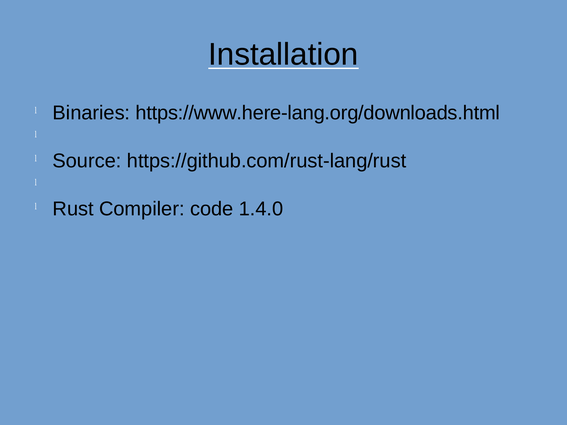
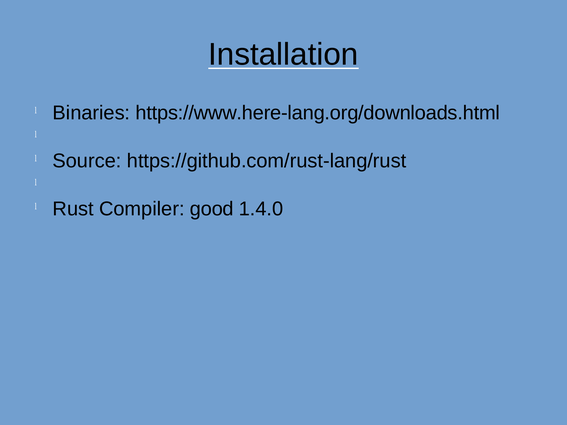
code: code -> good
